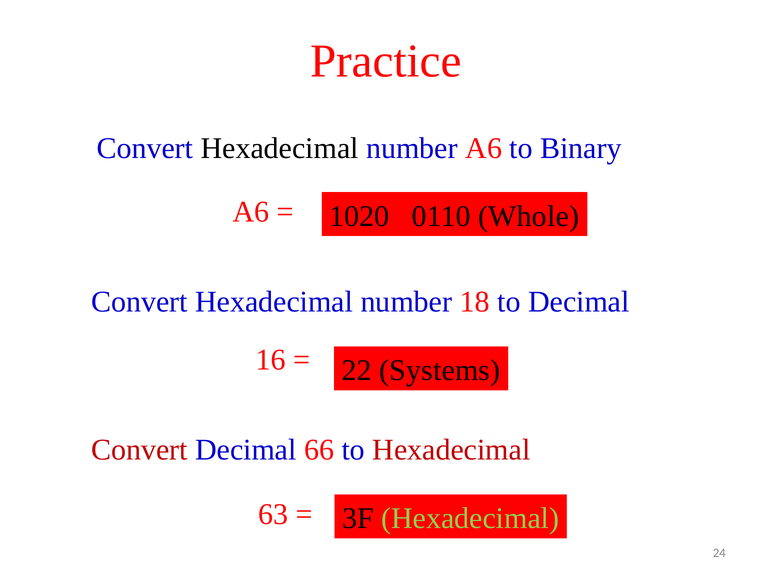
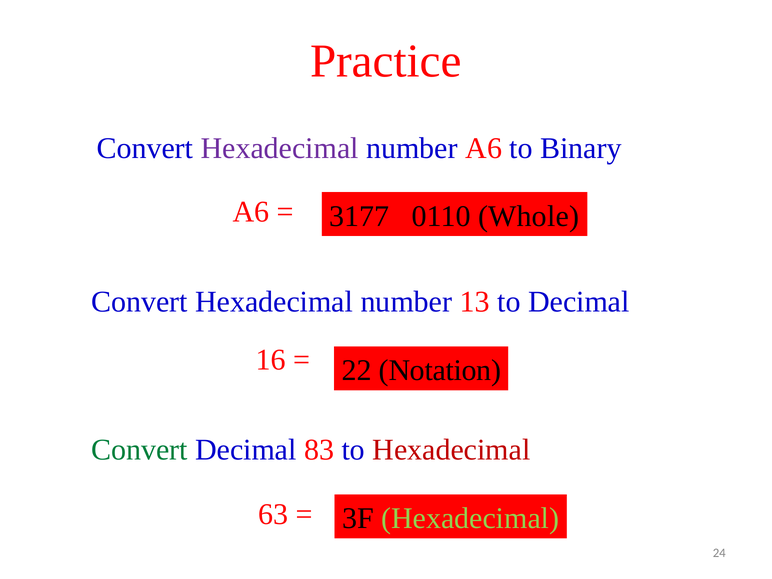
Hexadecimal at (280, 148) colour: black -> purple
1020: 1020 -> 3177
18: 18 -> 13
Systems: Systems -> Notation
Convert at (139, 450) colour: red -> green
66: 66 -> 83
